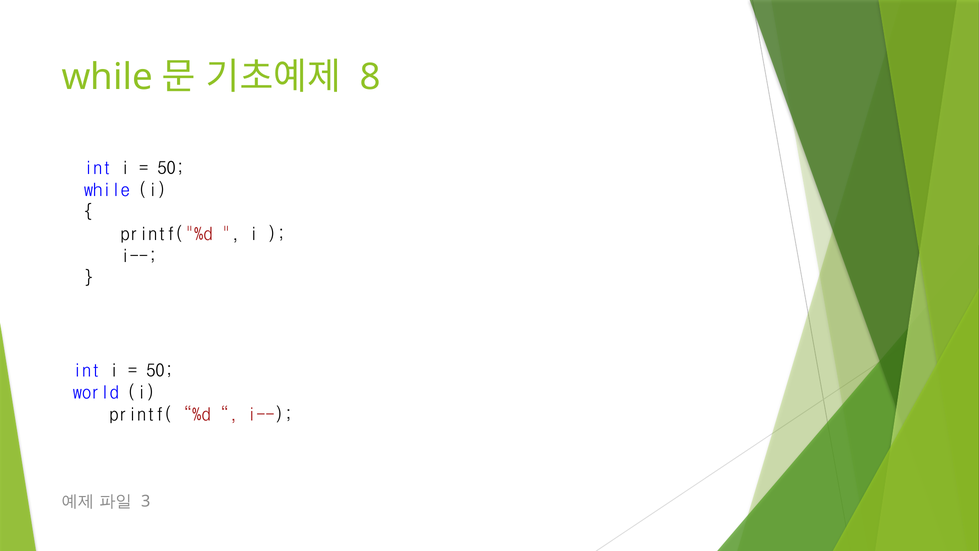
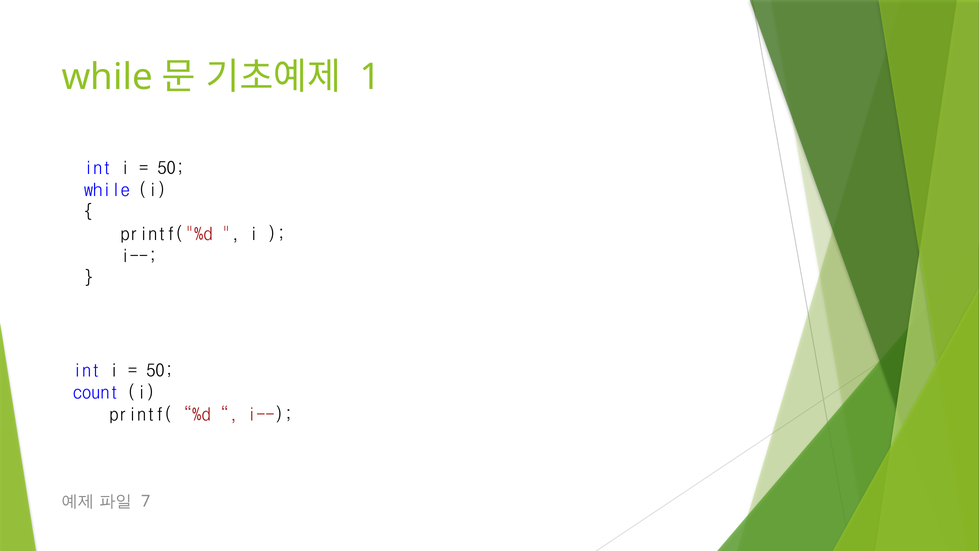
8: 8 -> 1
world: world -> count
3: 3 -> 7
